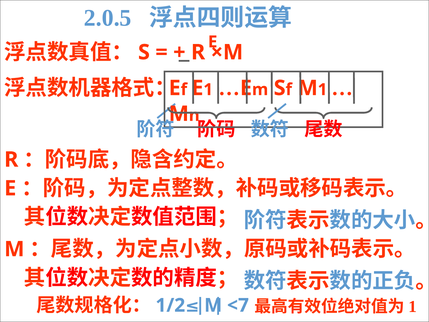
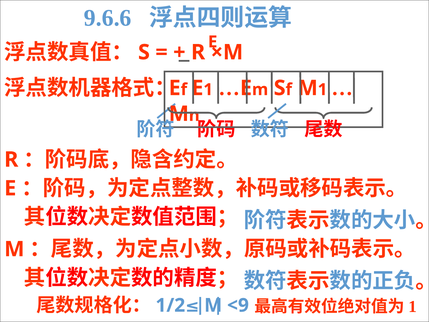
2.0.5: 2.0.5 -> 9.6.6
<7: <7 -> <9
